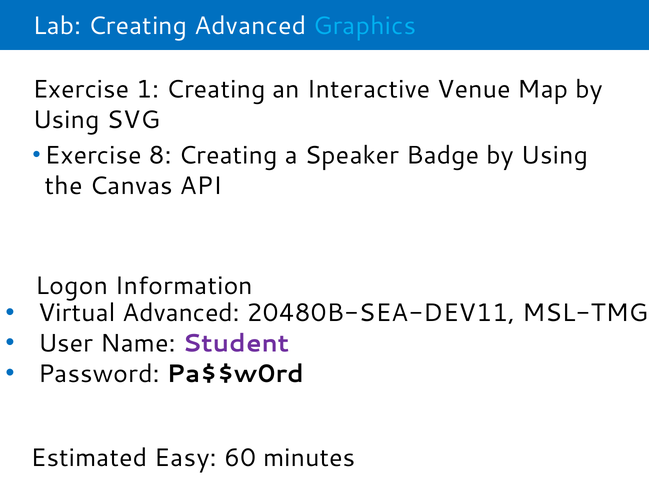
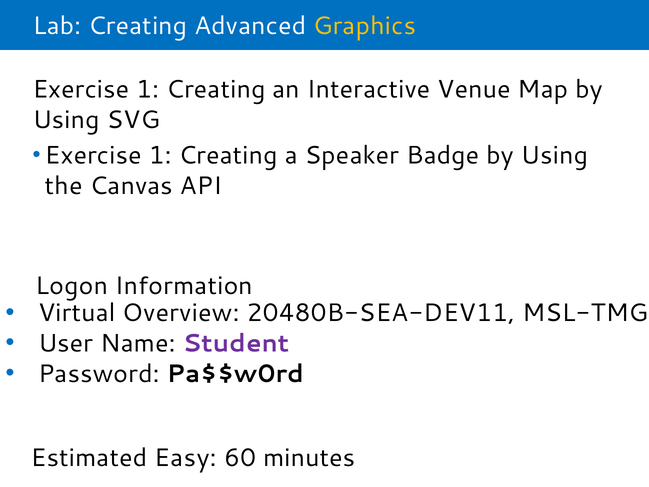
Graphics colour: light blue -> yellow
8 at (160, 155): 8 -> 1
Virtual Advanced: Advanced -> Overview
